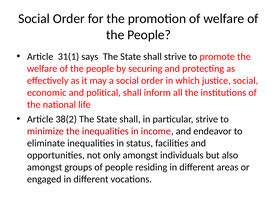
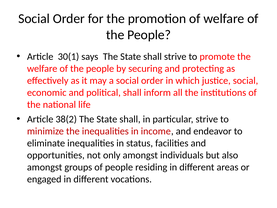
31(1: 31(1 -> 30(1
